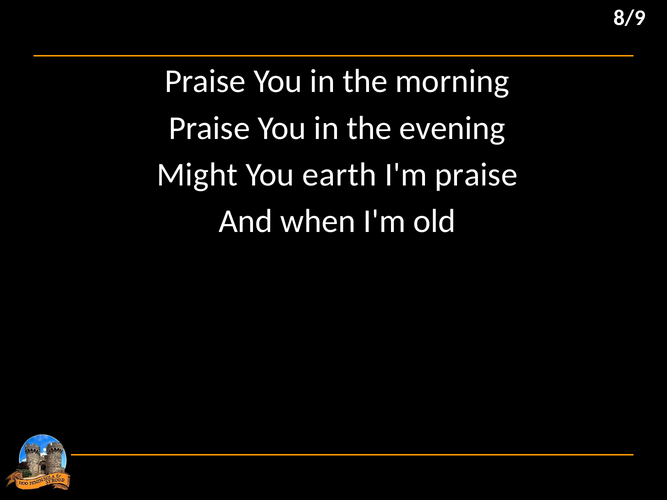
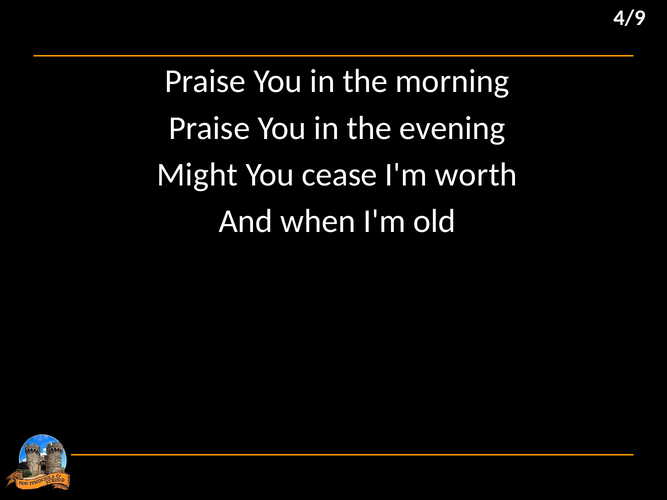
8/9: 8/9 -> 4/9
earth: earth -> cease
I'm praise: praise -> worth
